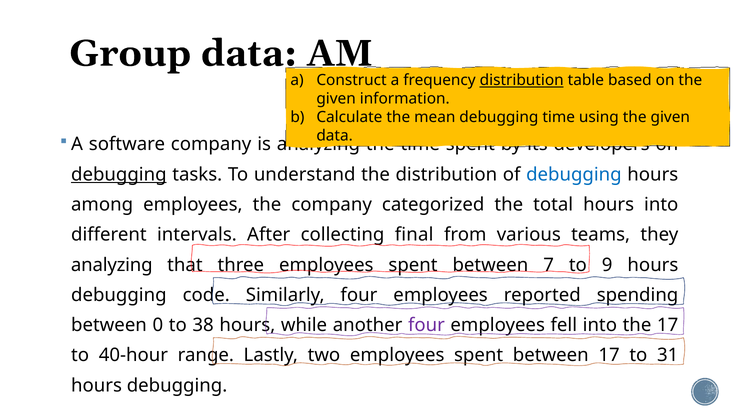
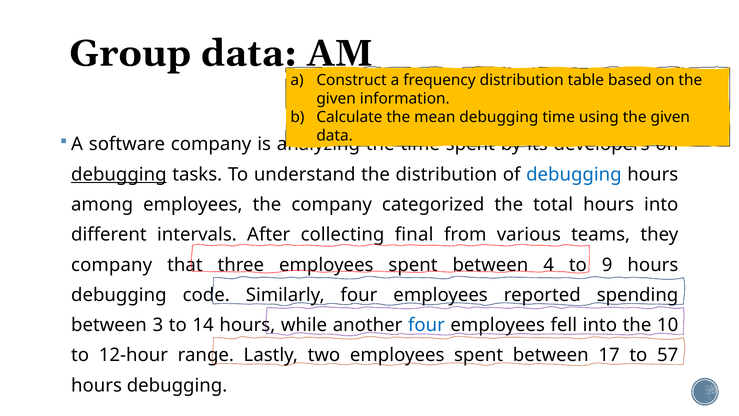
distribution at (522, 80) underline: present -> none
analyzing at (112, 265): analyzing -> company
7: 7 -> 4
0: 0 -> 3
38: 38 -> 14
four at (426, 325) colour: purple -> blue
the 17: 17 -> 10
40-hour: 40-hour -> 12-hour
31: 31 -> 57
